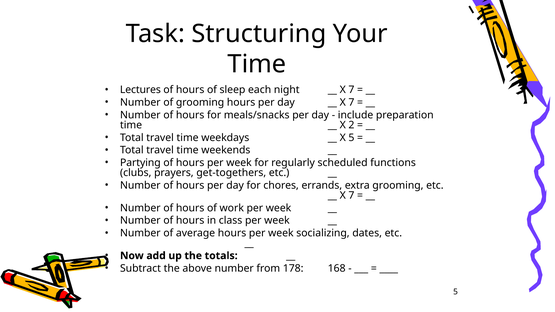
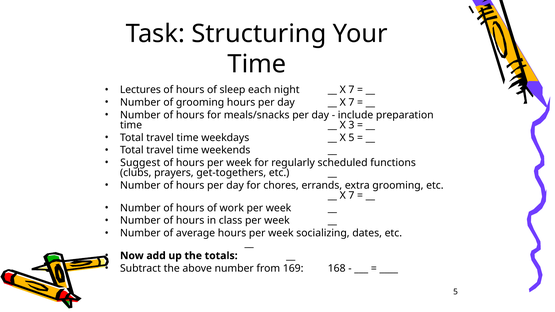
2: 2 -> 3
Partying: Partying -> Suggest
178: 178 -> 169
